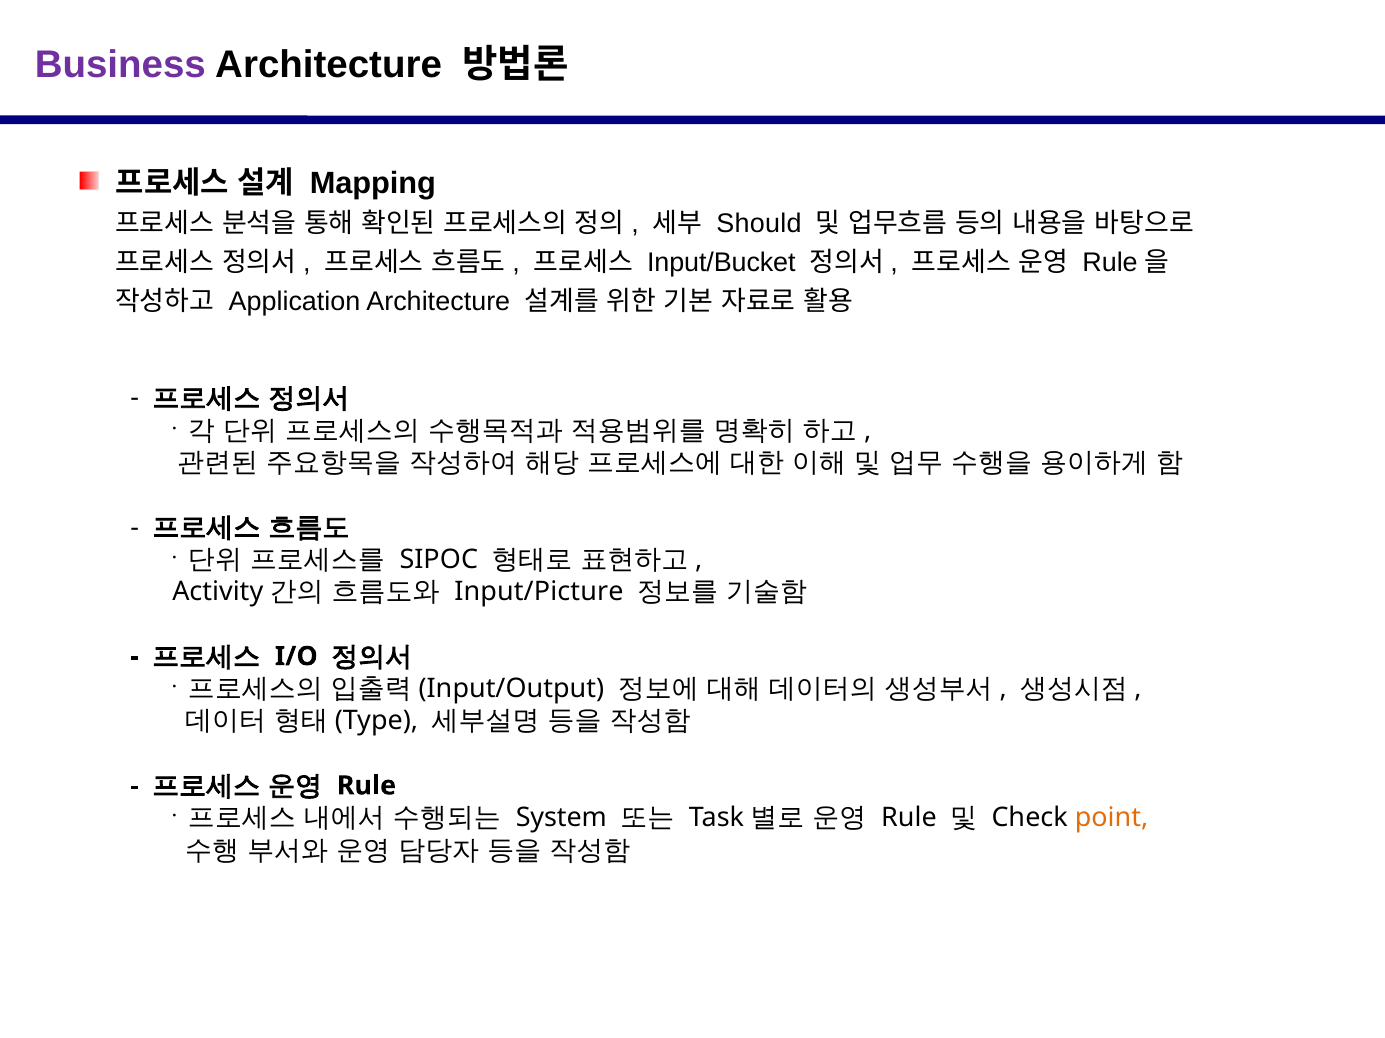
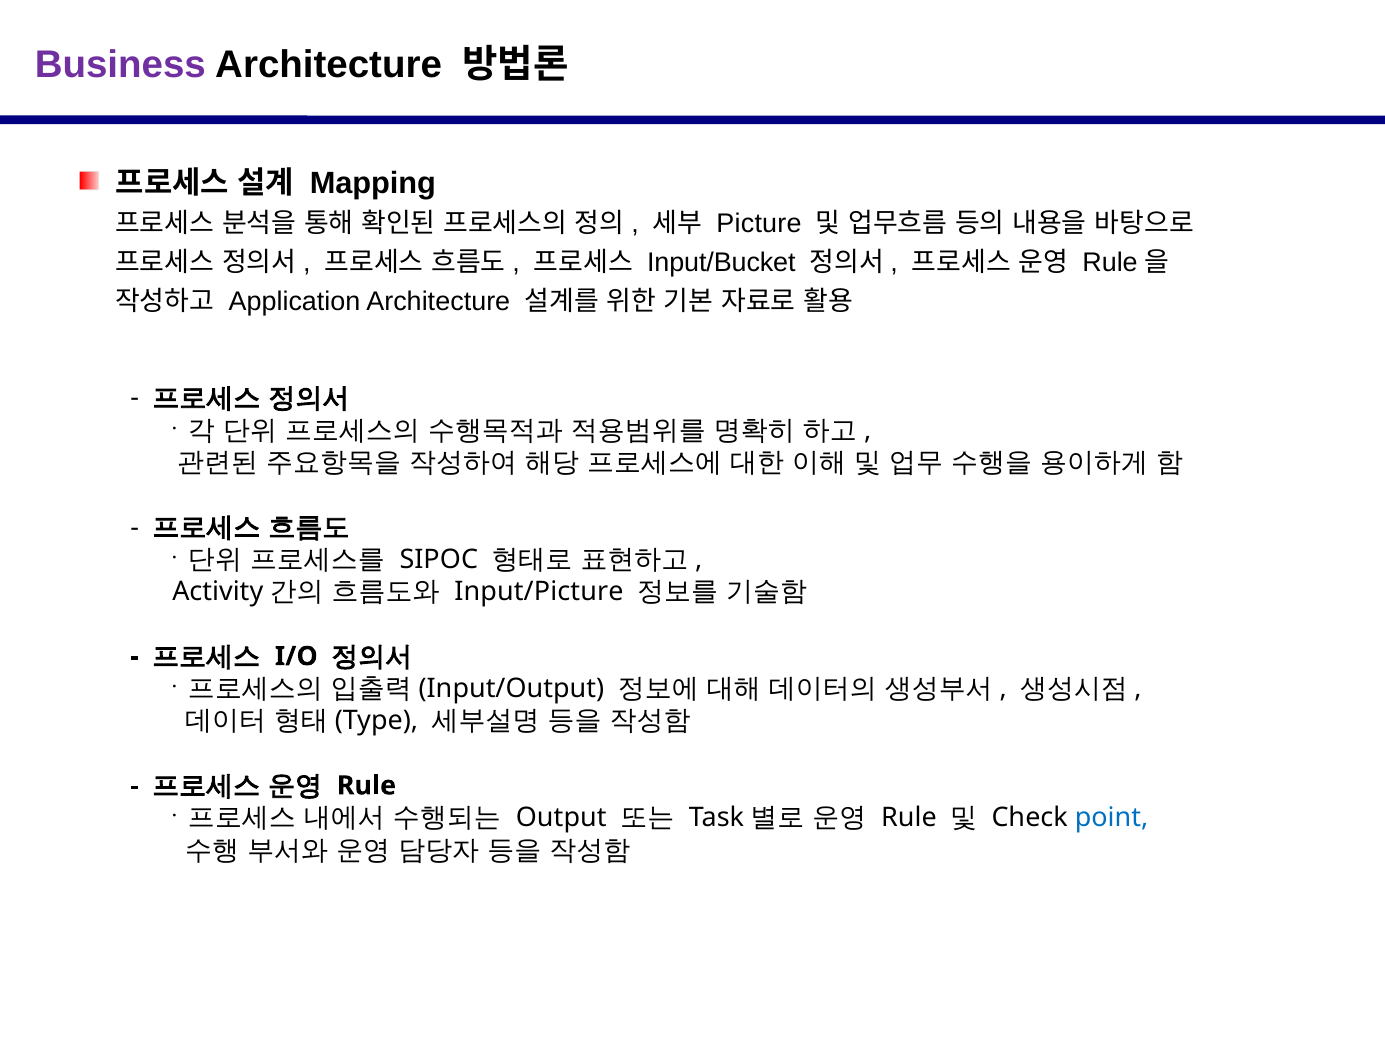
Should: Should -> Picture
System: System -> Output
point colour: orange -> blue
